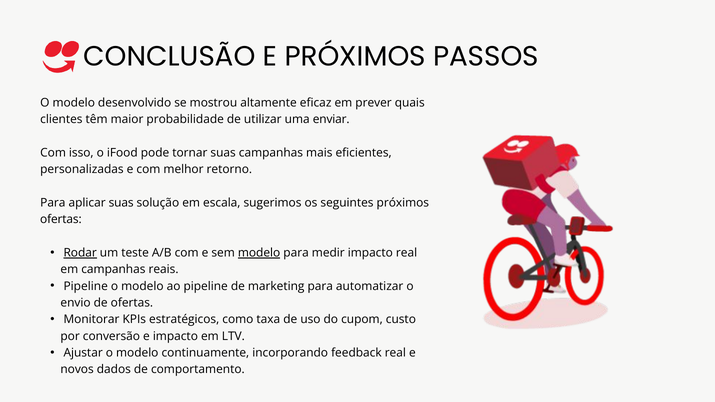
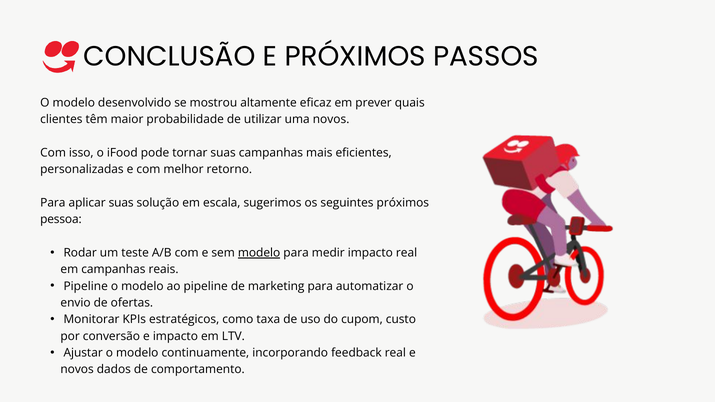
uma enviar: enviar -> novos
ofertas at (61, 220): ofertas -> pessoa
Rodar underline: present -> none
